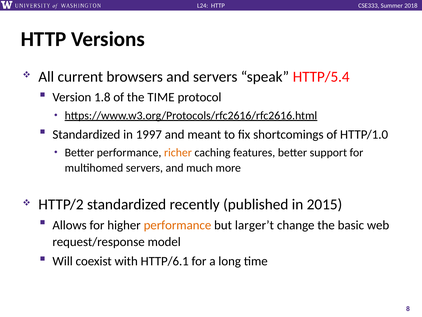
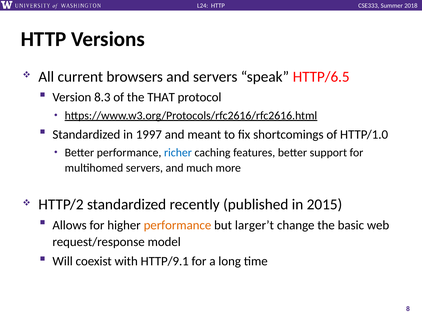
HTTP/5.4: HTTP/5.4 -> HTTP/6.5
1.8: 1.8 -> 8.3
the TIME: TIME -> THAT
richer colour: orange -> blue
HTTP/6.1: HTTP/6.1 -> HTTP/9.1
